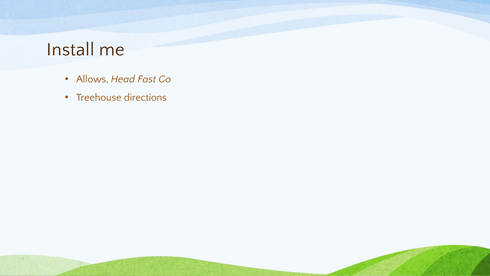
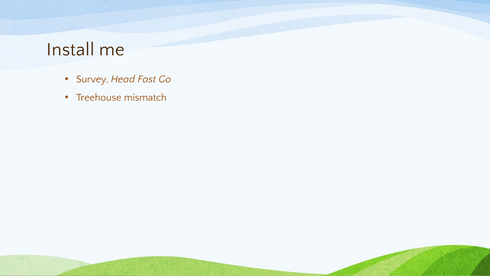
Allows: Allows -> Survey
directions: directions -> mismatch
